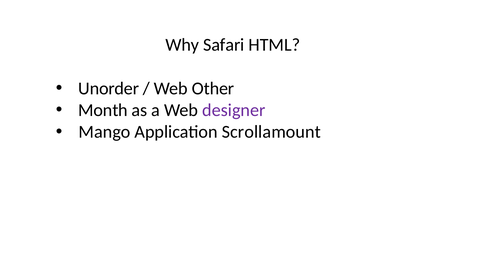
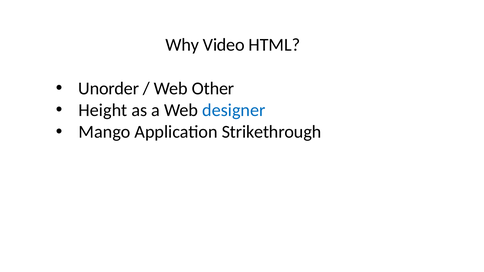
Safari: Safari -> Video
Month: Month -> Height
designer colour: purple -> blue
Scrollamount: Scrollamount -> Strikethrough
